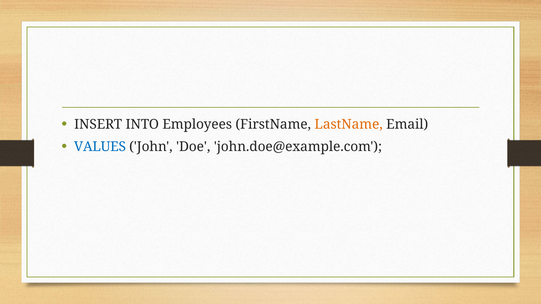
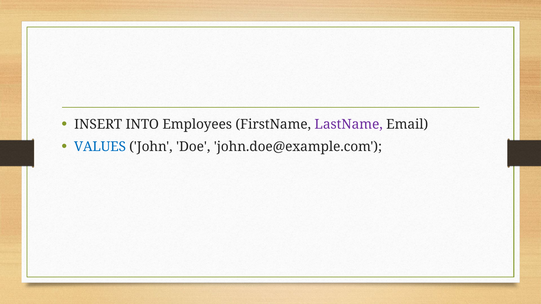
LastName colour: orange -> purple
